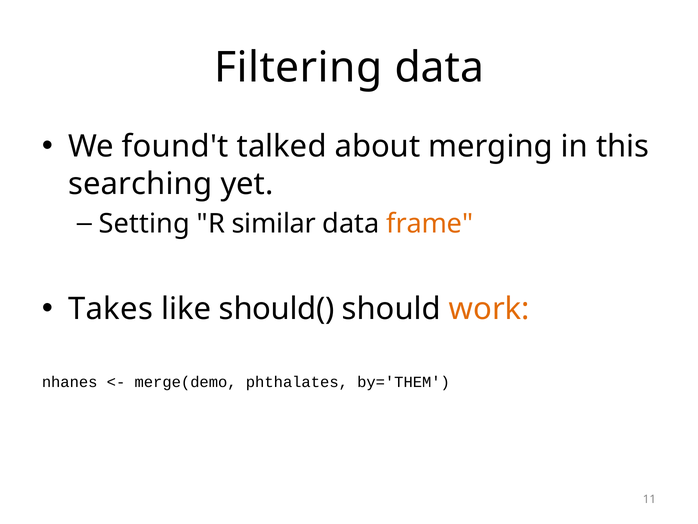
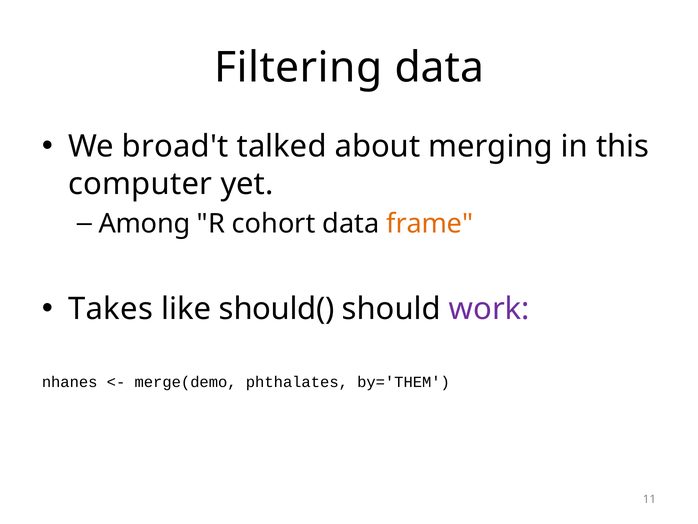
found't: found't -> broad't
searching: searching -> computer
Setting: Setting -> Among
similar: similar -> cohort
work colour: orange -> purple
